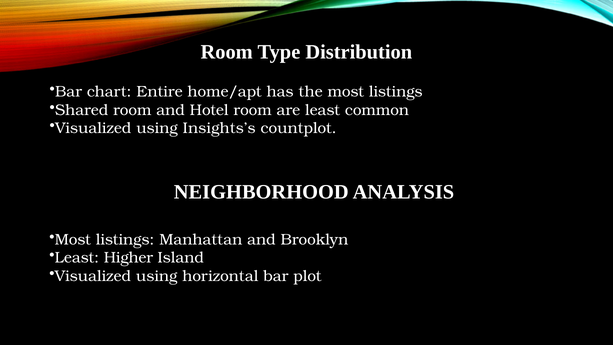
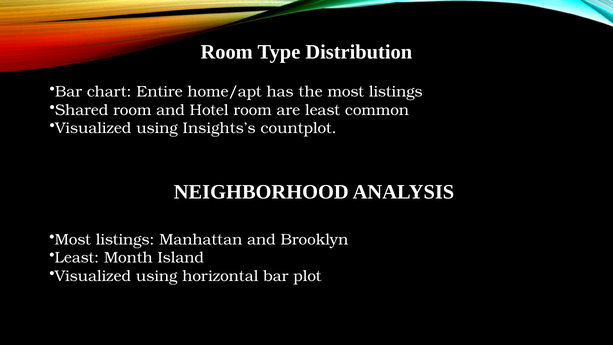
Higher: Higher -> Month
